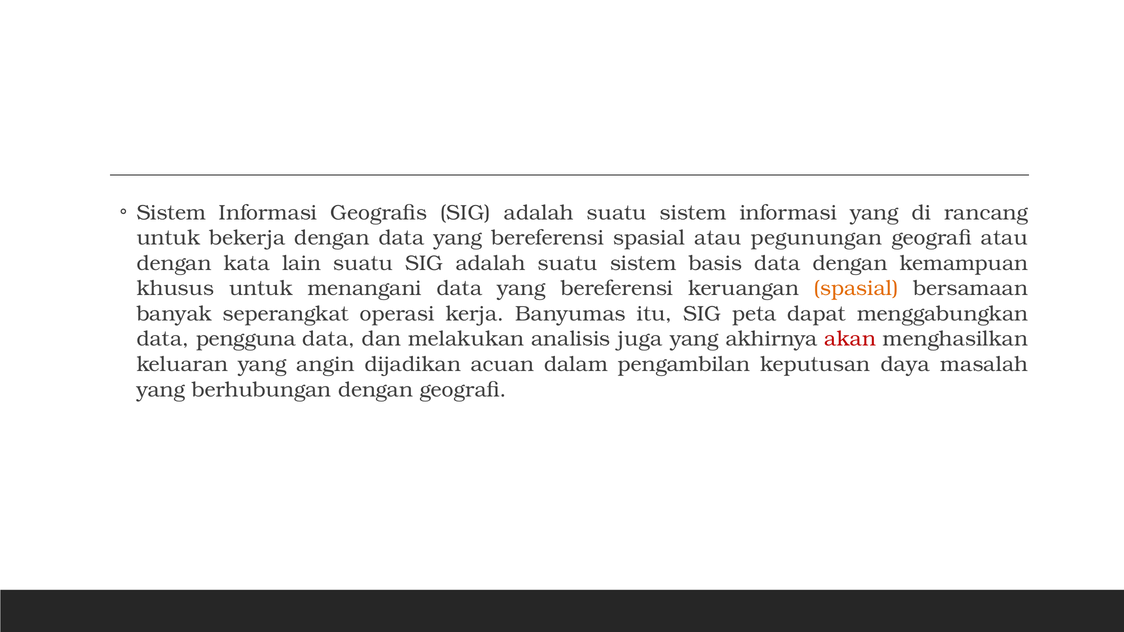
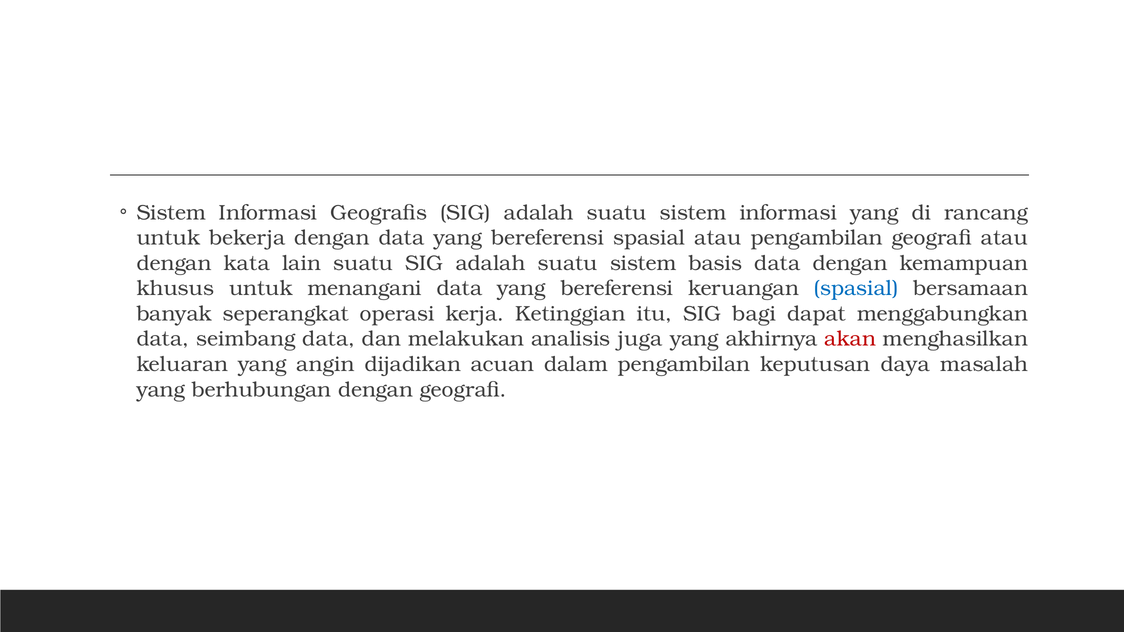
atau pegunungan: pegunungan -> pengambilan
spasial at (856, 289) colour: orange -> blue
Banyumas: Banyumas -> Ketinggian
peta: peta -> bagi
pengguna: pengguna -> seimbang
